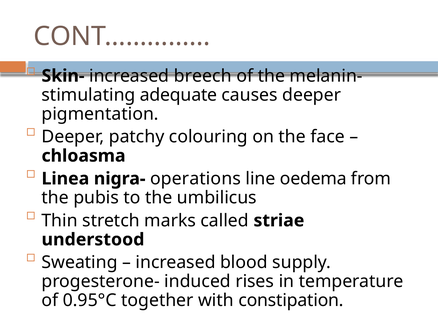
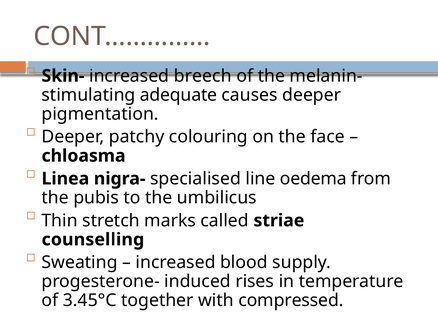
operations: operations -> specialised
understood: understood -> counselling
0.95°C: 0.95°C -> 3.45°C
constipation: constipation -> compressed
